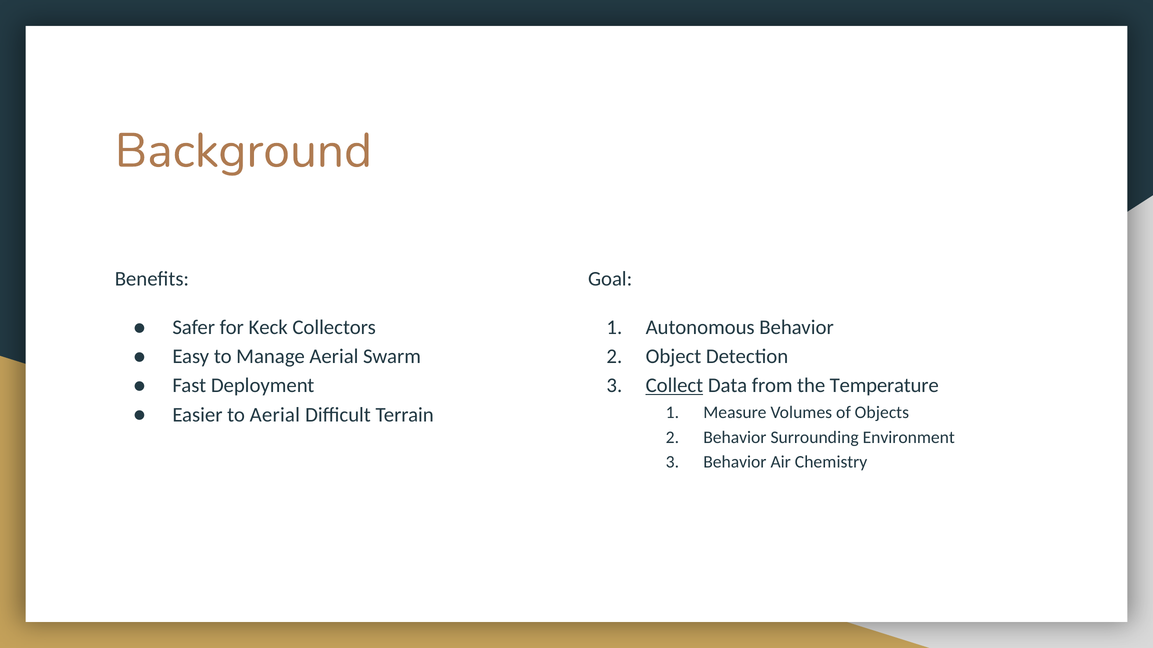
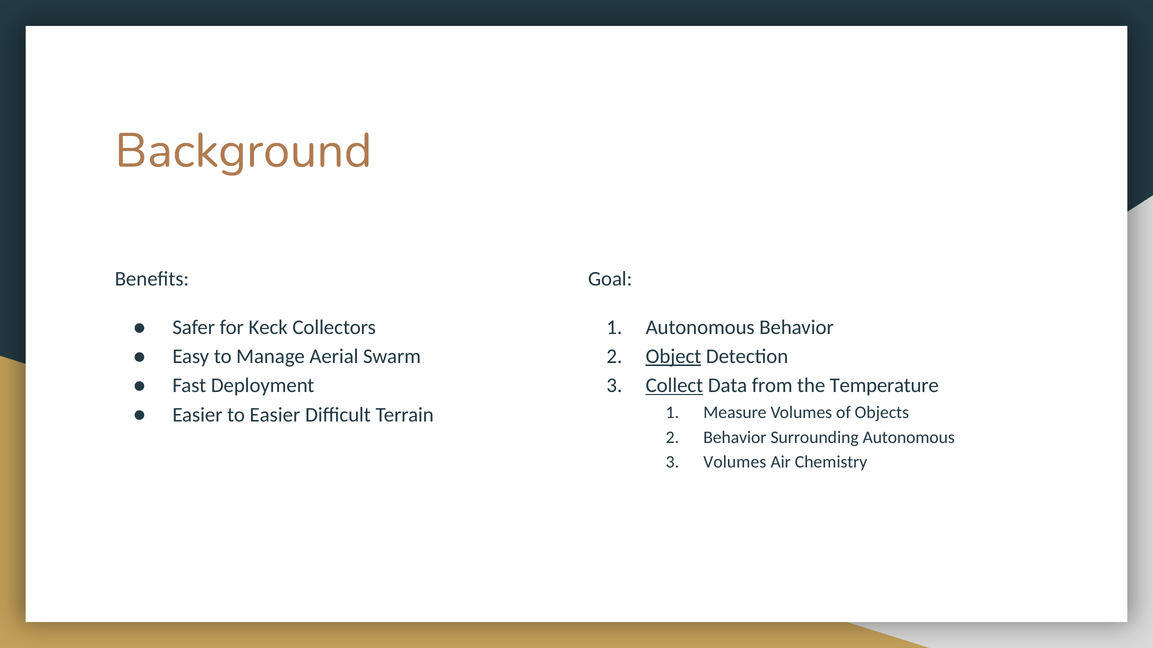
Object underline: none -> present
to Aerial: Aerial -> Easier
Surrounding Environment: Environment -> Autonomous
Behavior at (735, 463): Behavior -> Volumes
